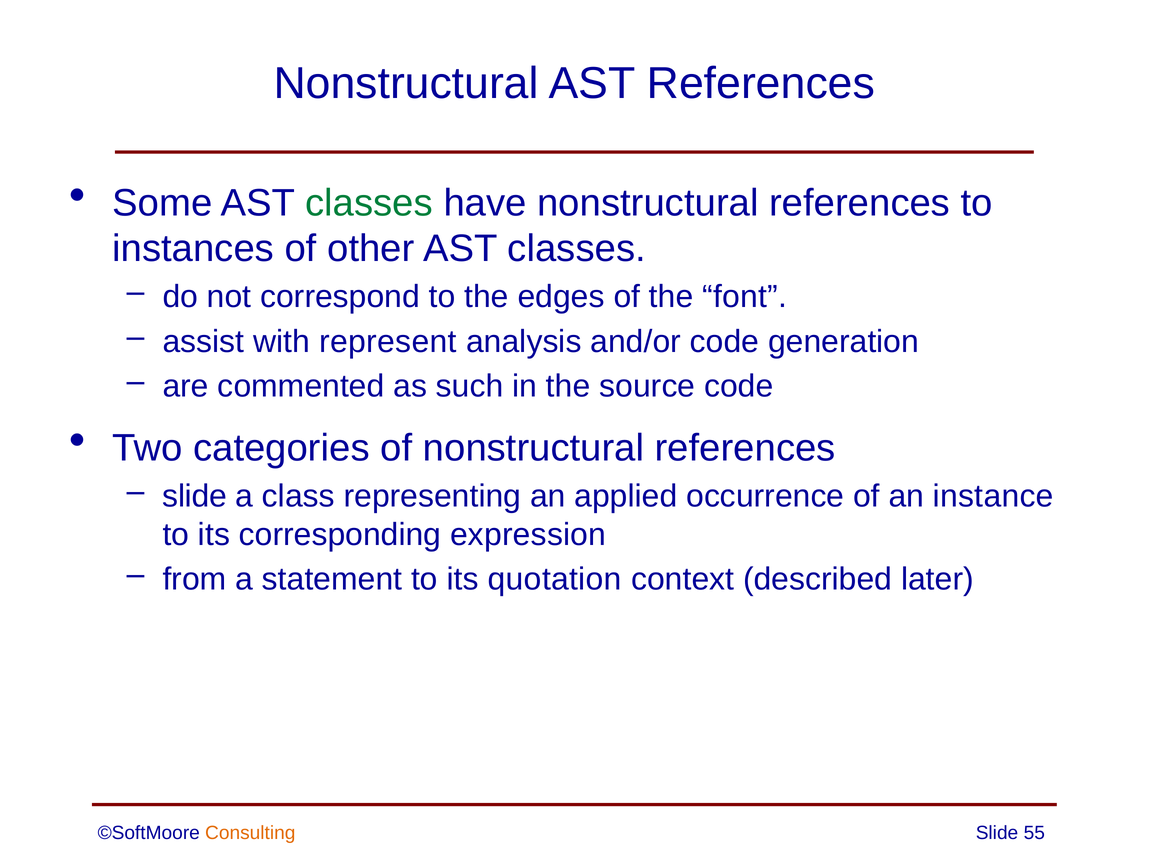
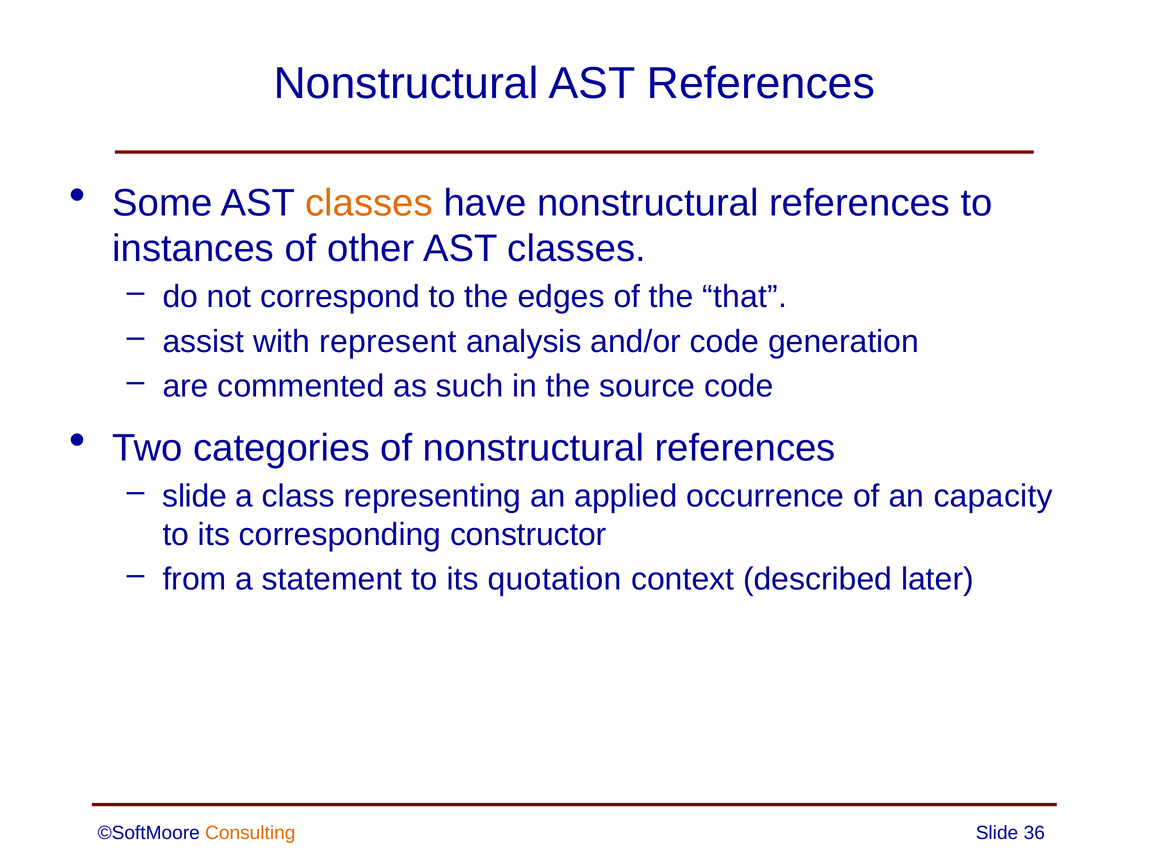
classes at (369, 203) colour: green -> orange
font: font -> that
instance: instance -> capacity
expression: expression -> constructor
55: 55 -> 36
